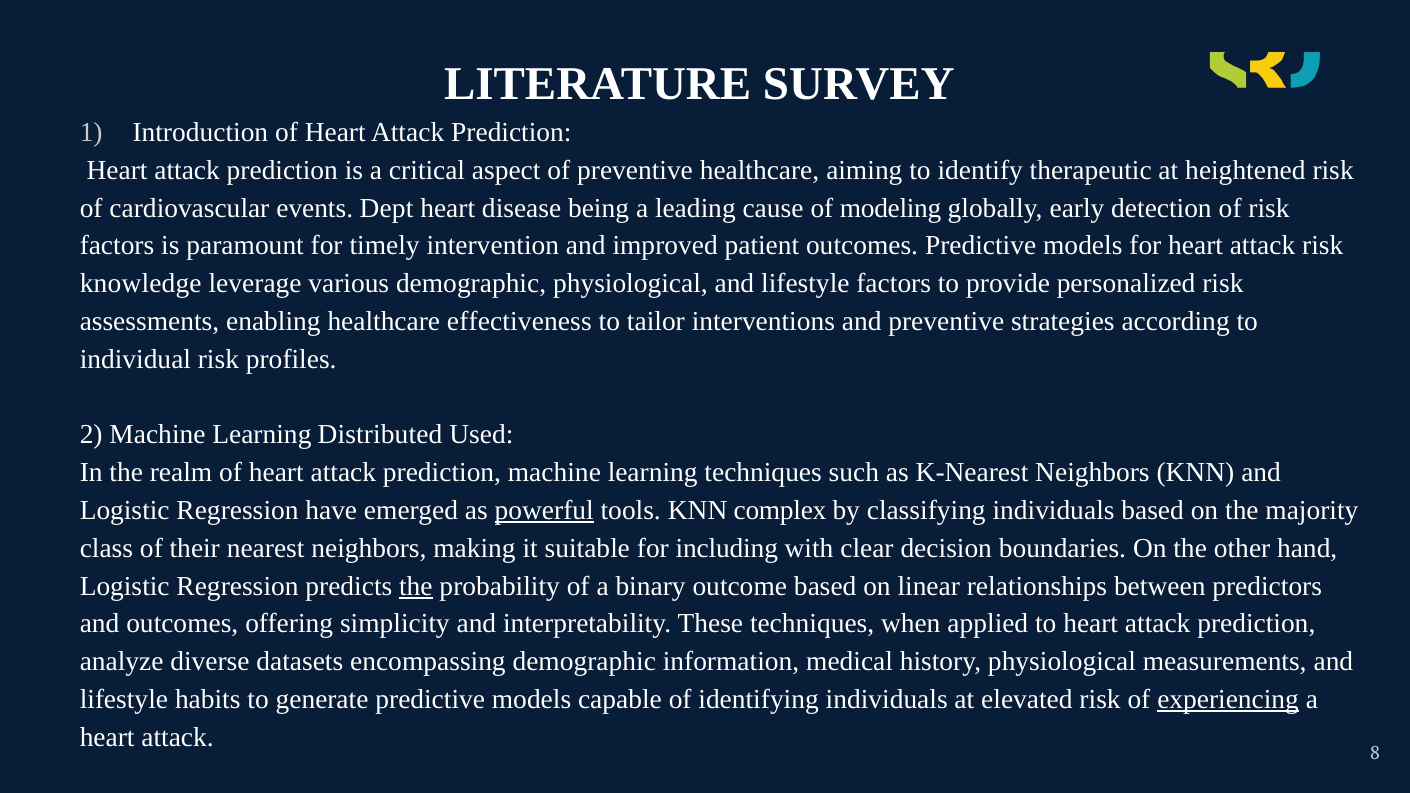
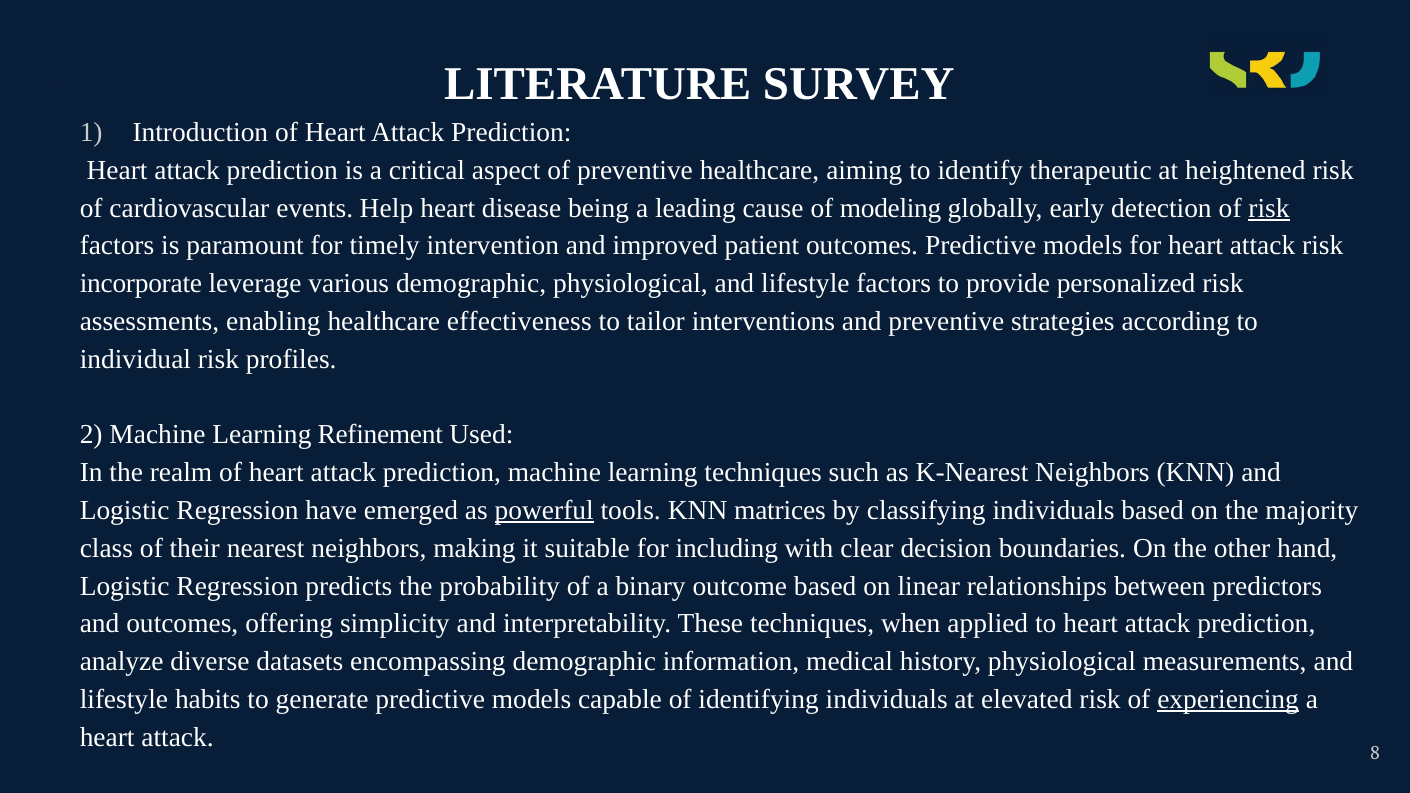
Dept: Dept -> Help
risk at (1269, 208) underline: none -> present
knowledge: knowledge -> incorporate
Distributed: Distributed -> Refinement
complex: complex -> matrices
the at (416, 586) underline: present -> none
